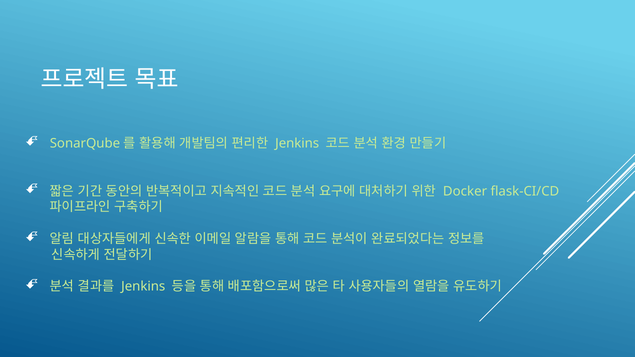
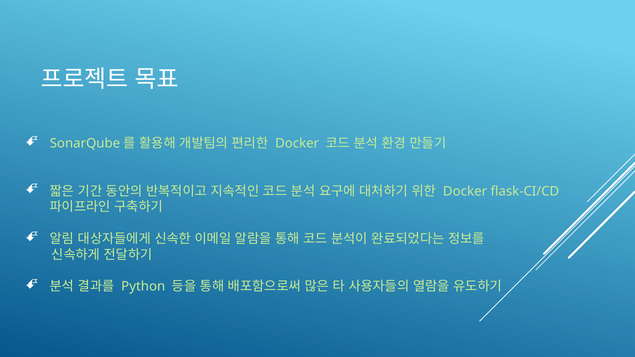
Jenkins at (297, 144): Jenkins -> Docker
Jenkins at (143, 287): Jenkins -> Python
